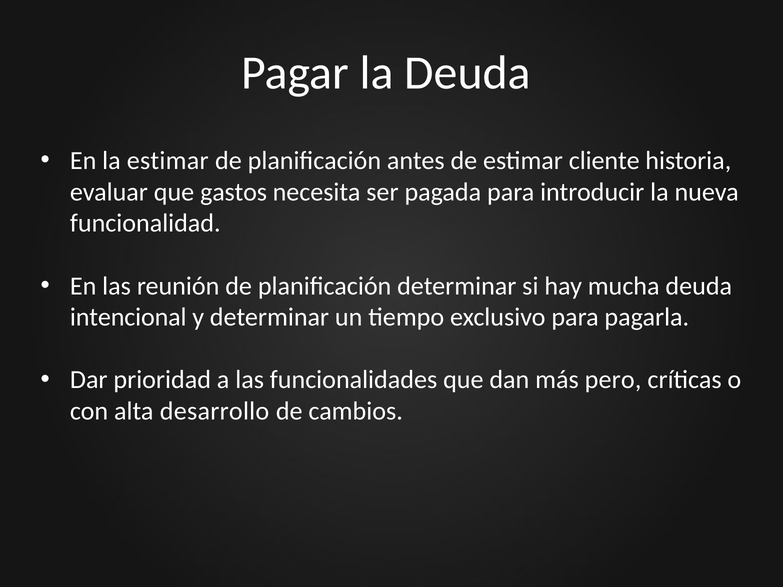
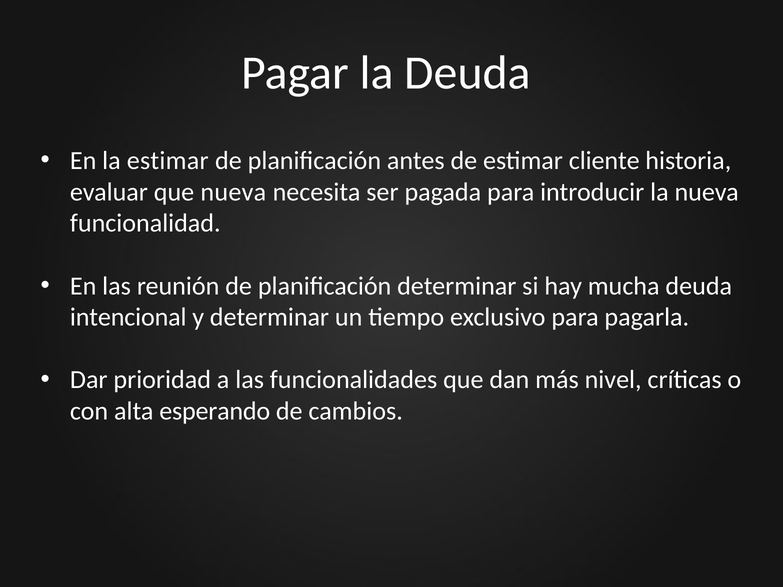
que gastos: gastos -> nueva
pero: pero -> nivel
desarrollo: desarrollo -> esperando
